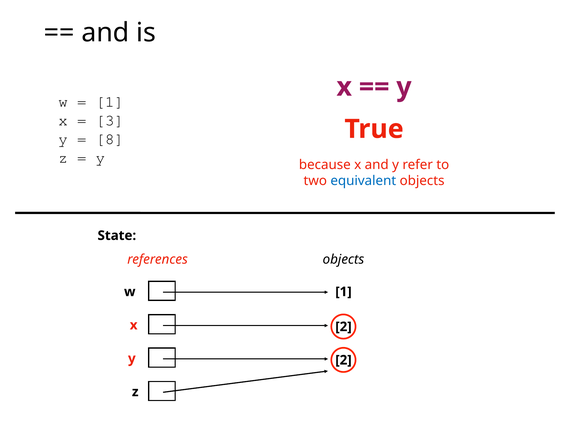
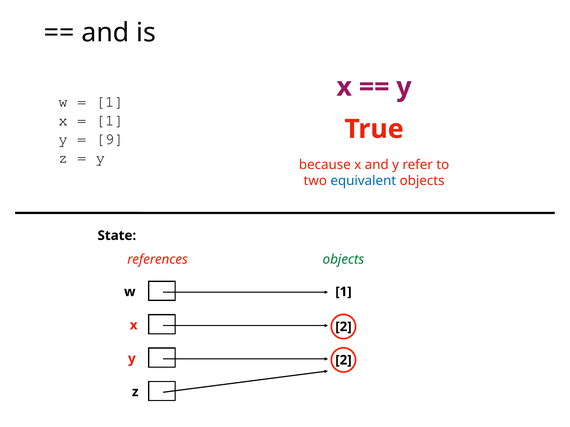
3 at (110, 121): 3 -> 1
8: 8 -> 9
objects at (343, 260) colour: black -> green
